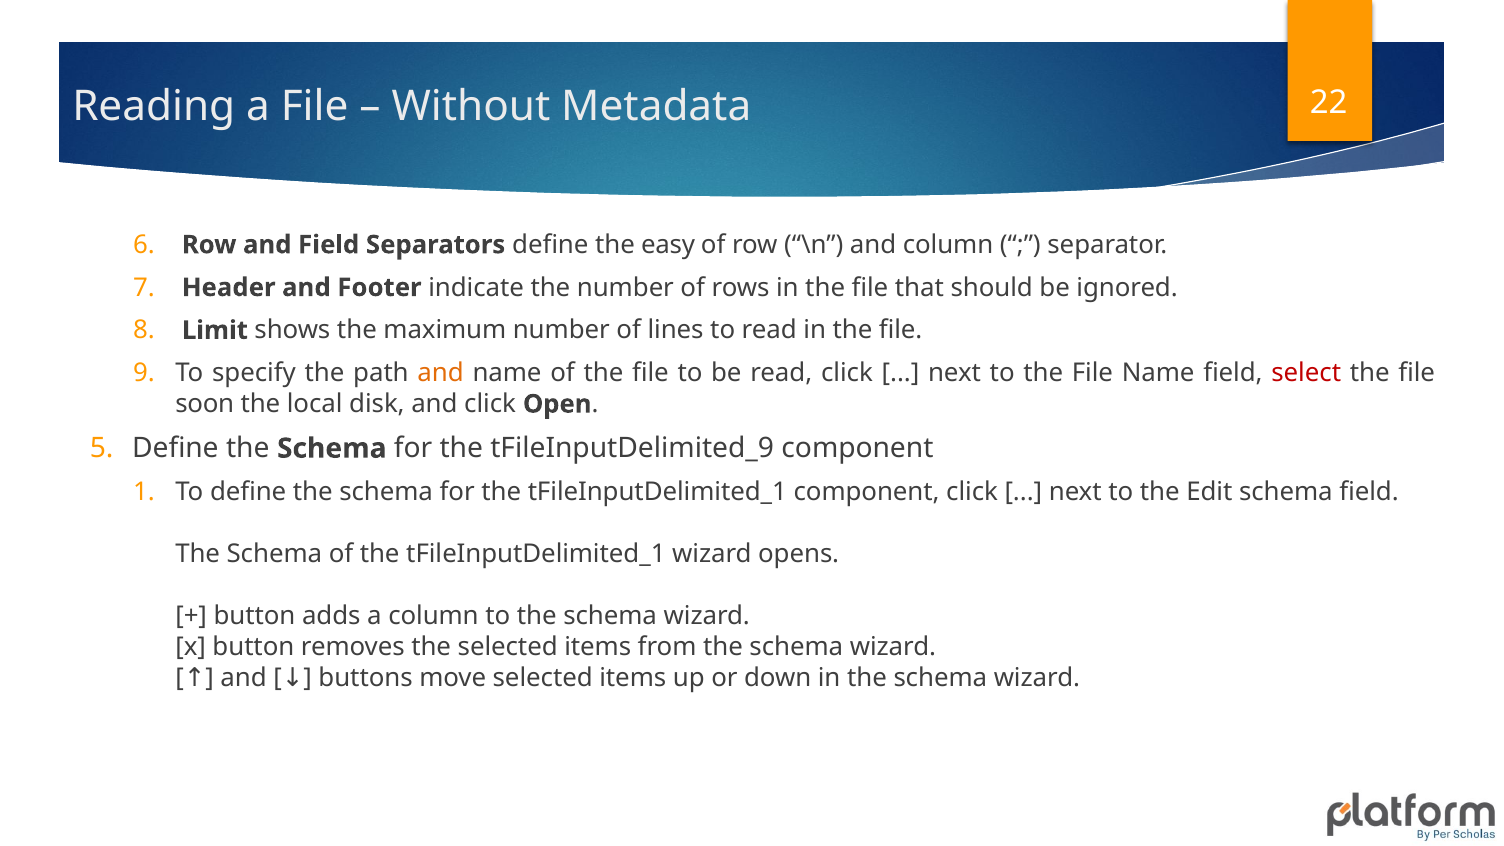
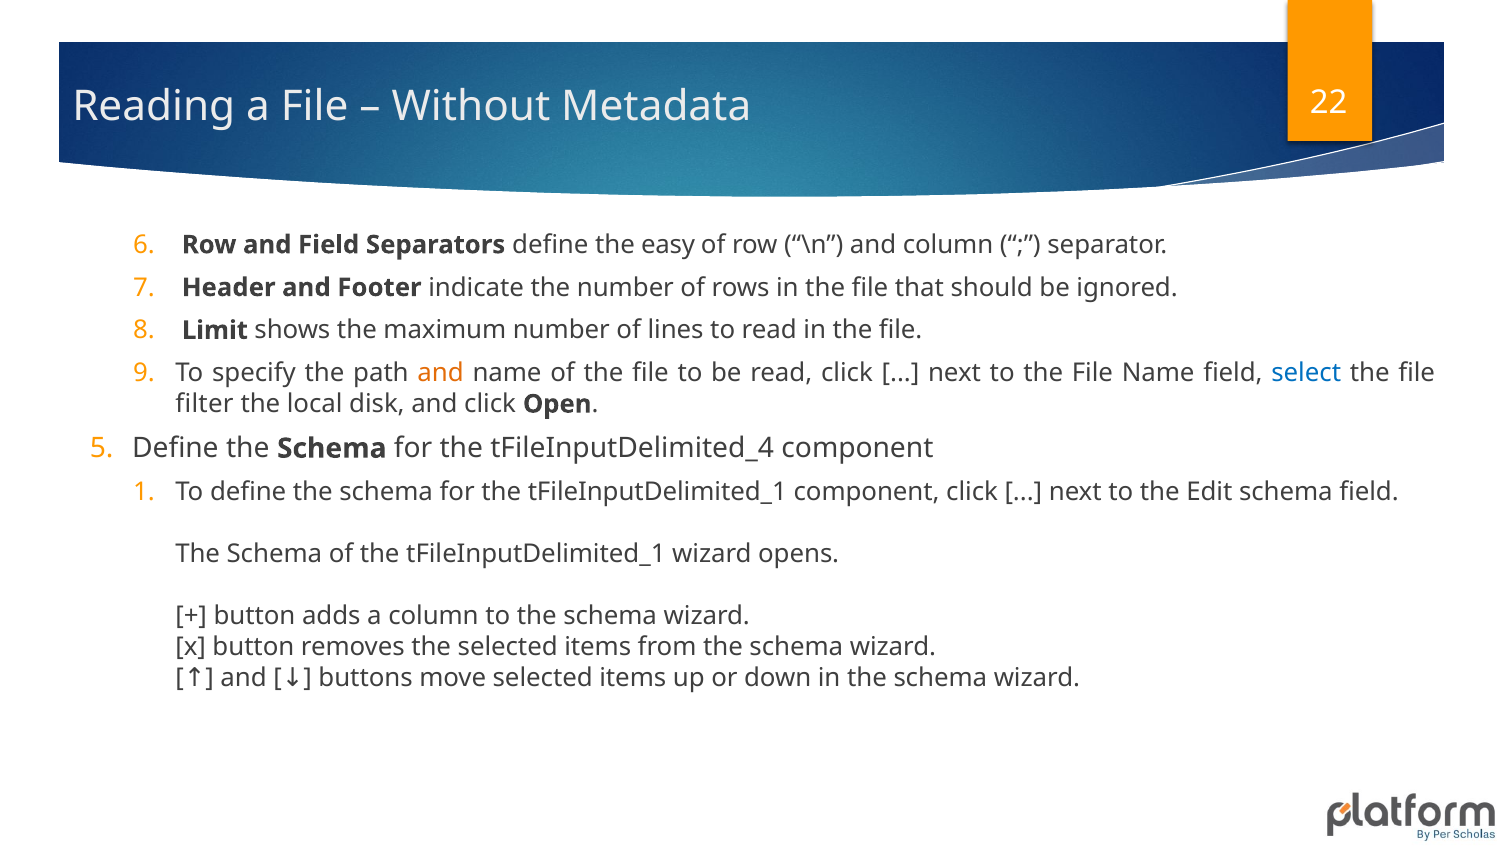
select colour: red -> blue
soon: soon -> filter
tFileInputDelimited_9: tFileInputDelimited_9 -> tFileInputDelimited_4
